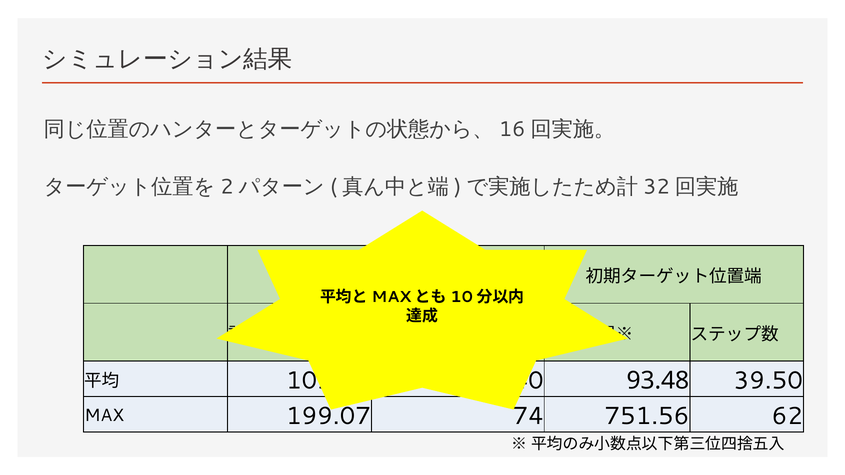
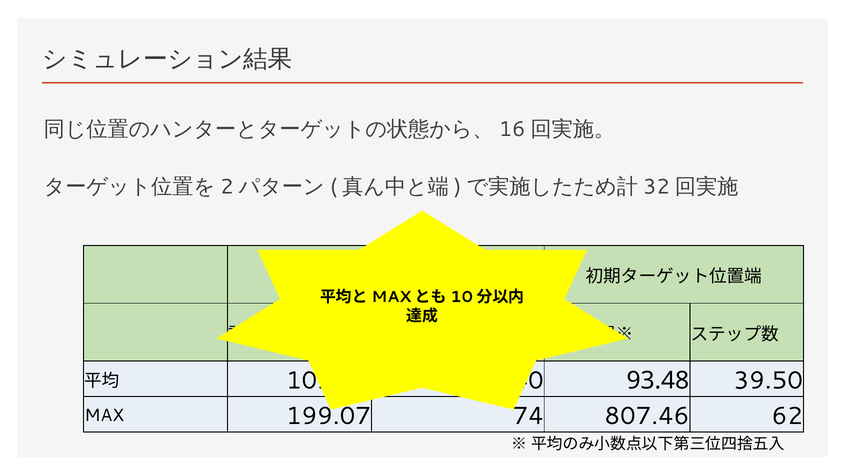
751.56: 751.56 -> 807.46
